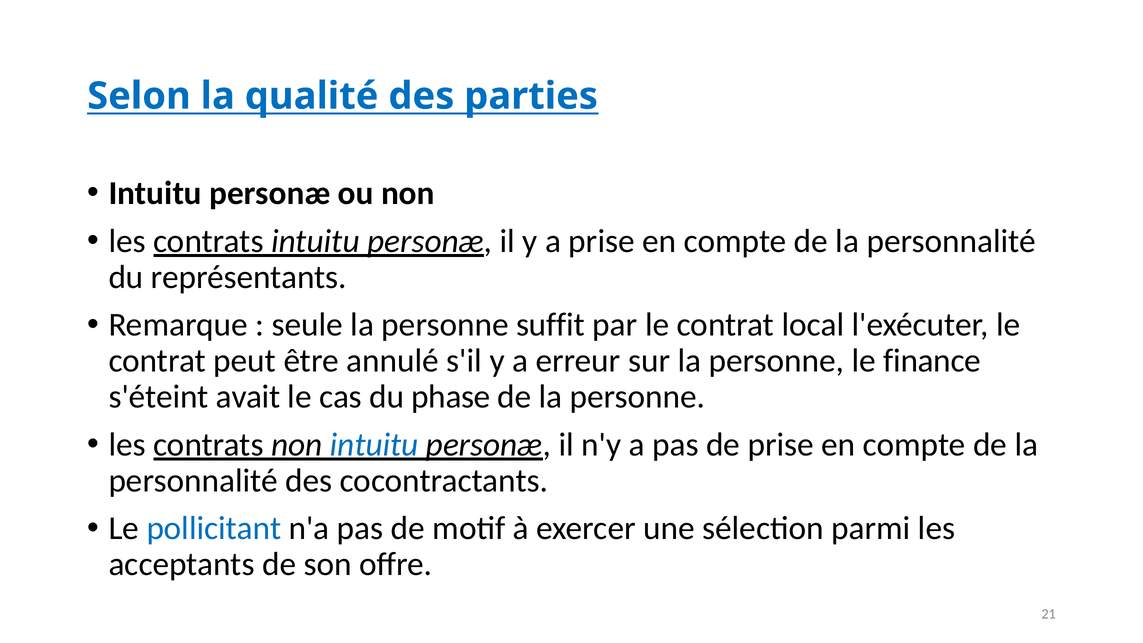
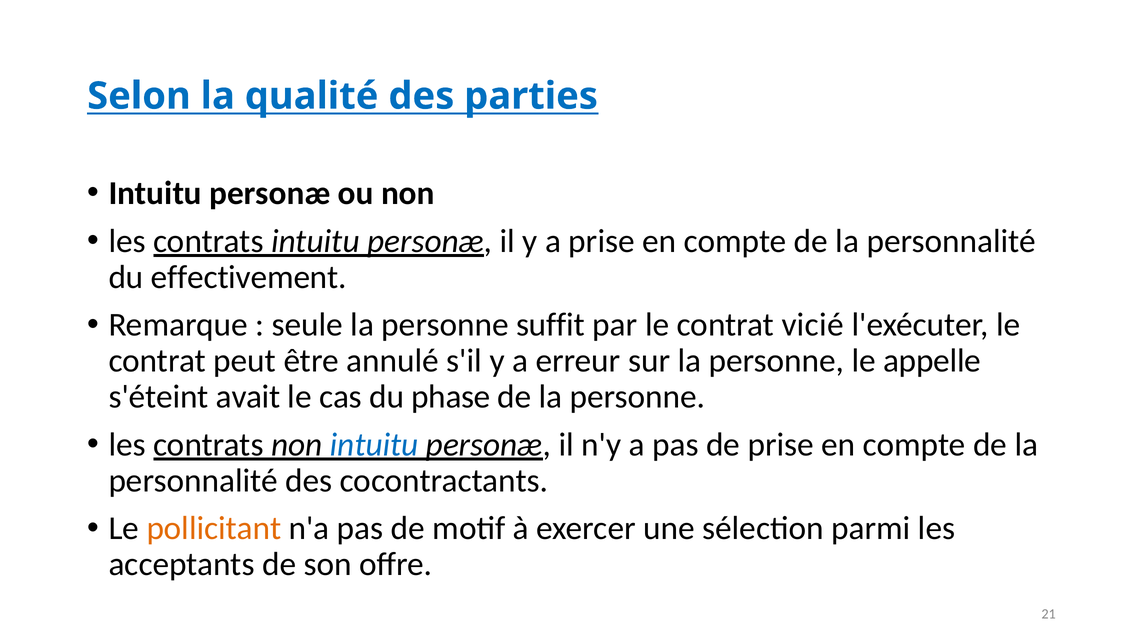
représentants: représentants -> effectivement
local: local -> vicié
finance: finance -> appelle
pollicitant colour: blue -> orange
